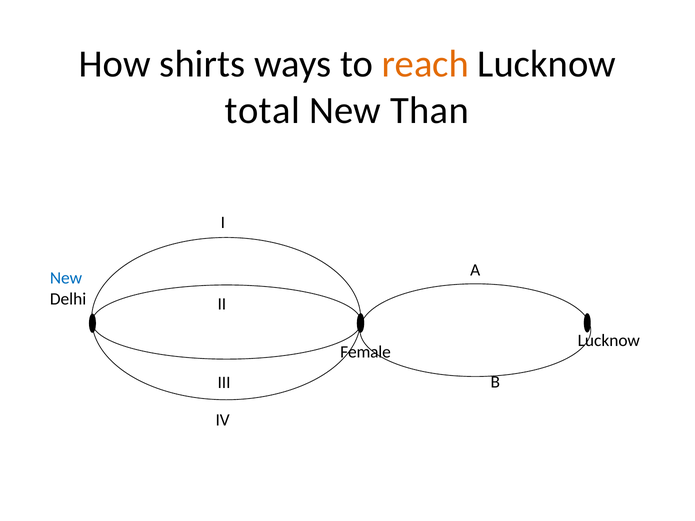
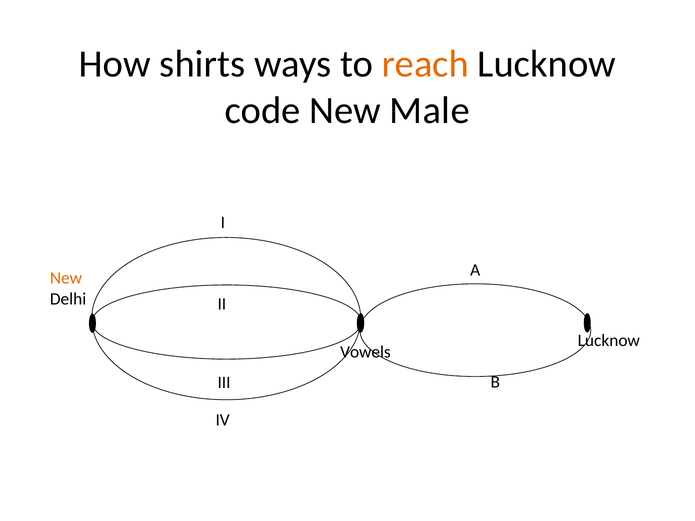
total: total -> code
Than: Than -> Male
New at (66, 278) colour: blue -> orange
Female: Female -> Vowels
